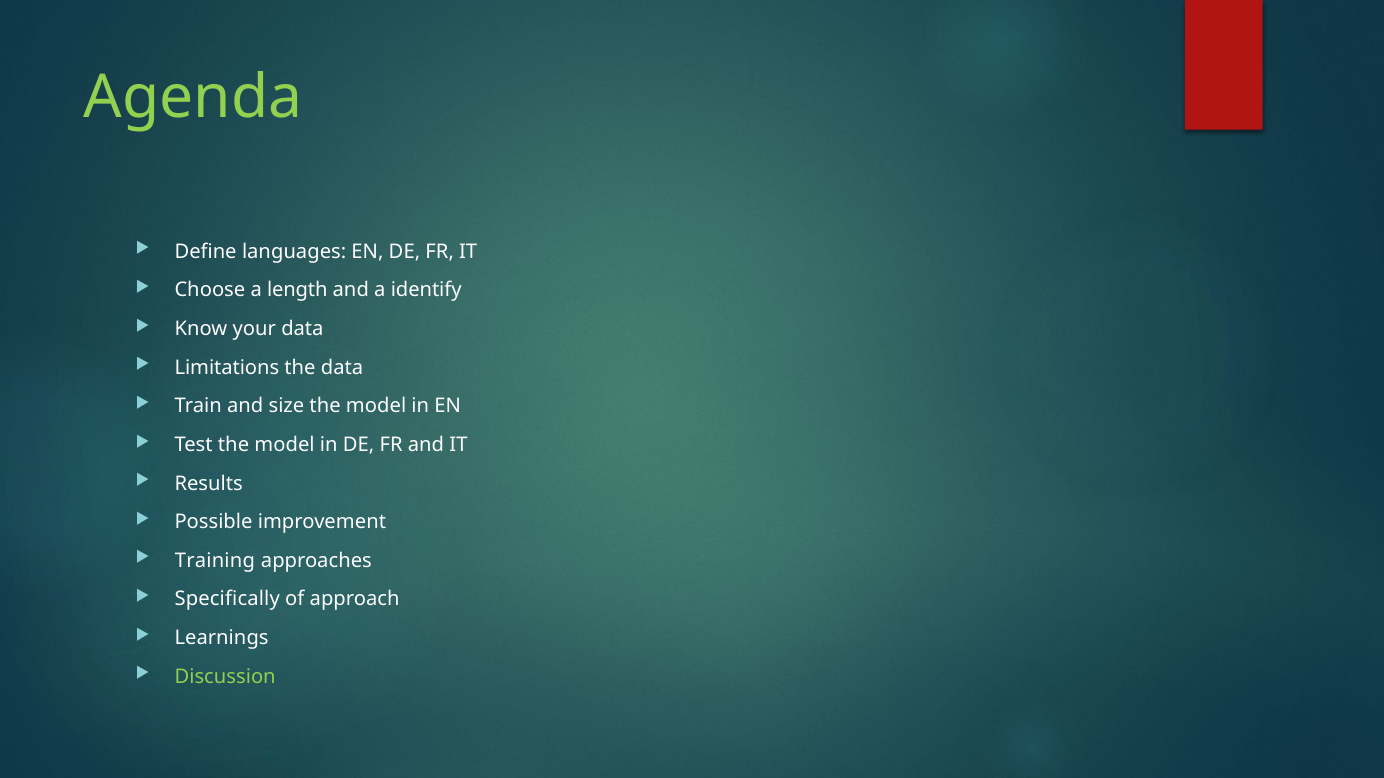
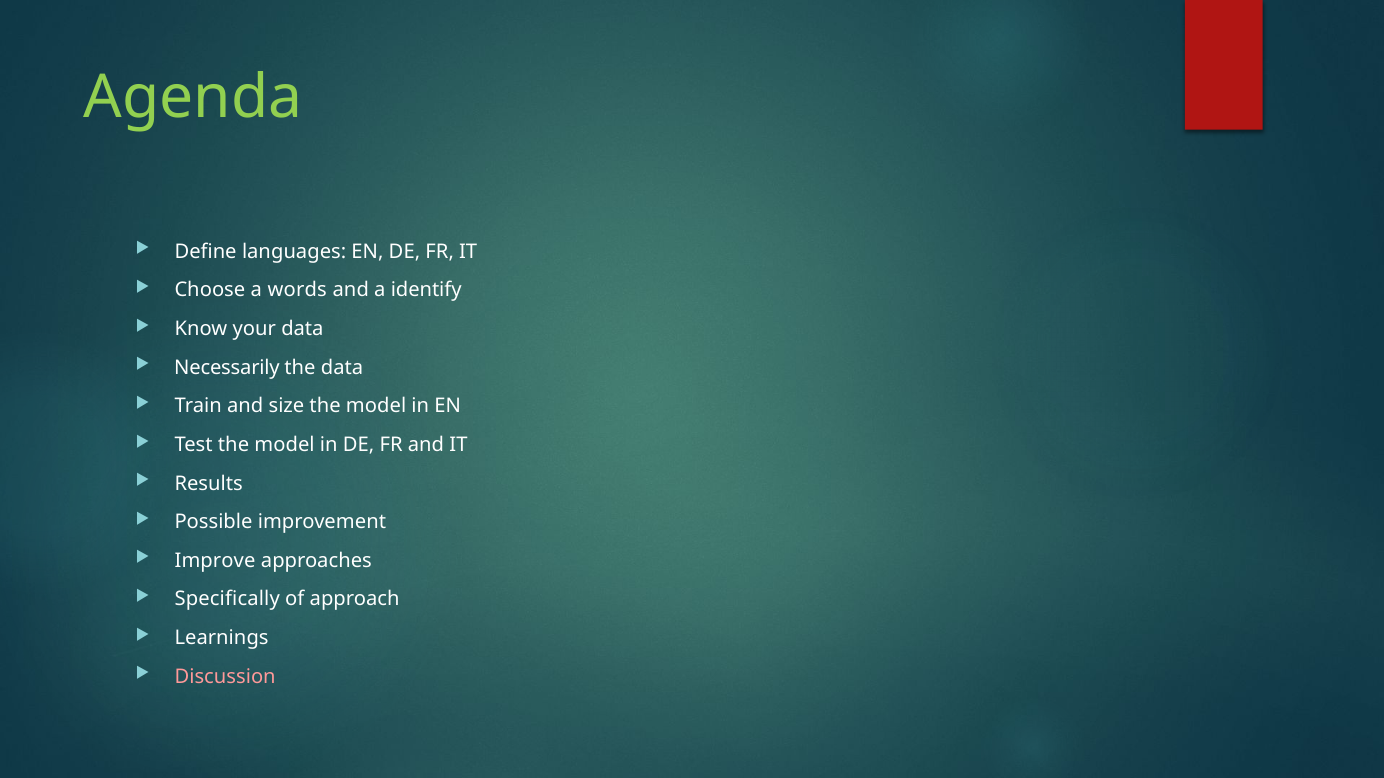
length: length -> words
Limitations: Limitations -> Necessarily
Training: Training -> Improve
Discussion colour: light green -> pink
